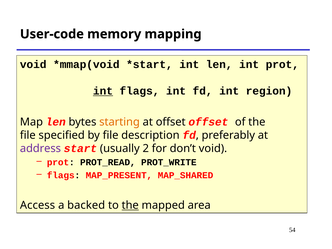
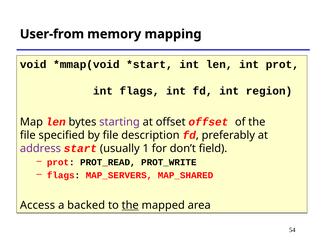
User-code: User-code -> User-from
int at (103, 91) underline: present -> none
starting colour: orange -> purple
2: 2 -> 1
don’t void: void -> field
MAP_PRESENT: MAP_PRESENT -> MAP_SERVERS
